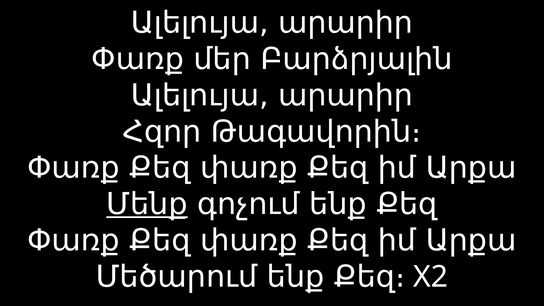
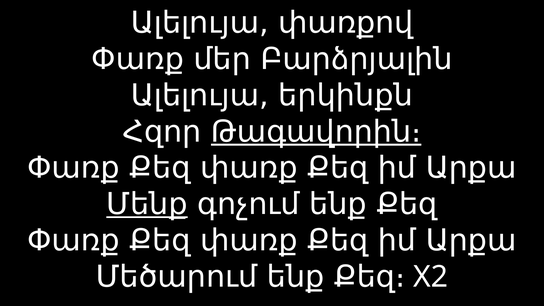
արարիր at (346, 23): արարիր -> փառքով
արարիր at (346, 95): արարիր -> երկինքն
Թագավորին։ underline: none -> present
